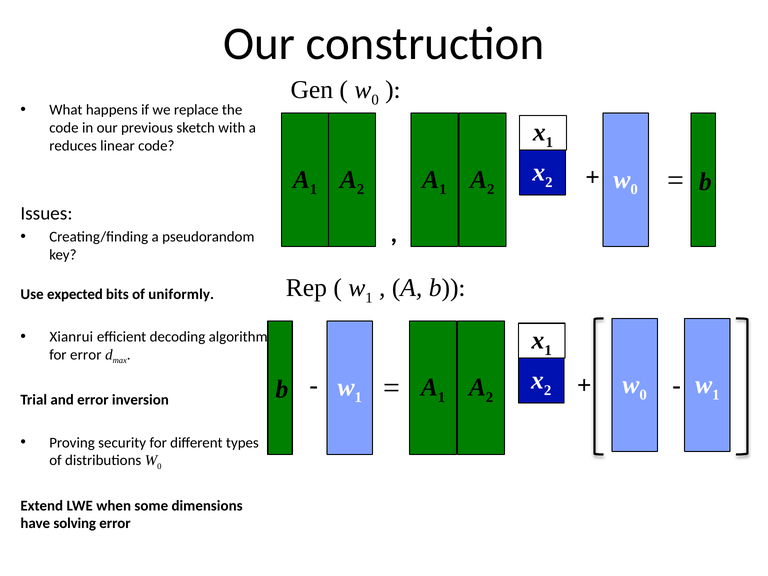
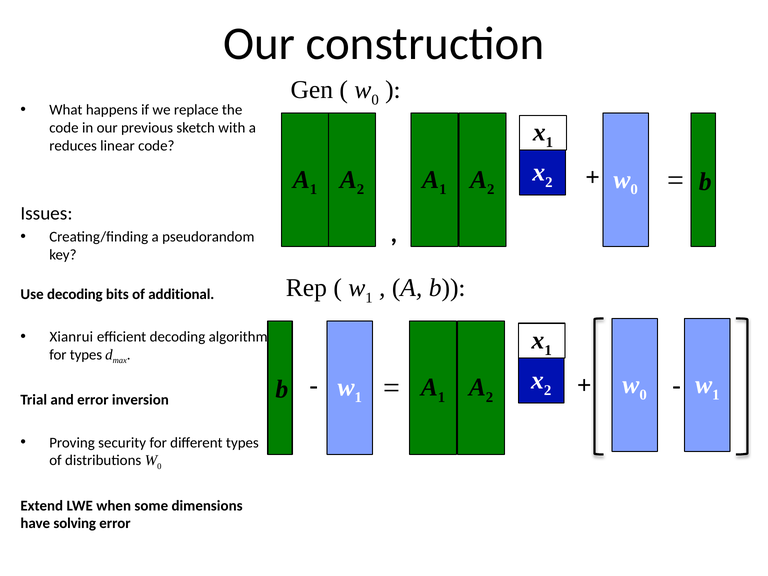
Use expected: expected -> decoding
uniformly: uniformly -> additional
for error: error -> types
